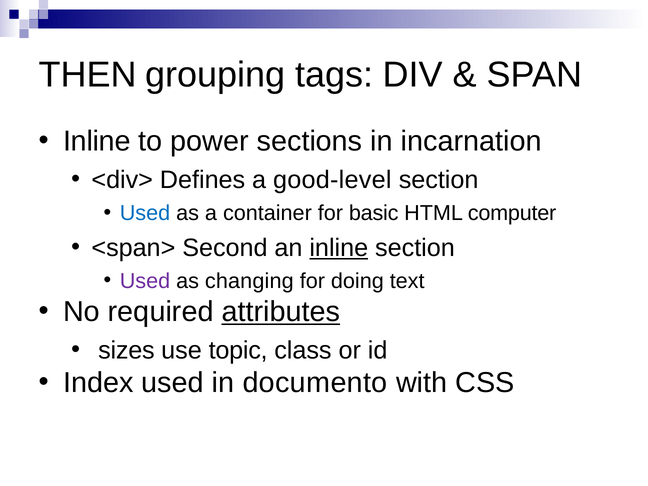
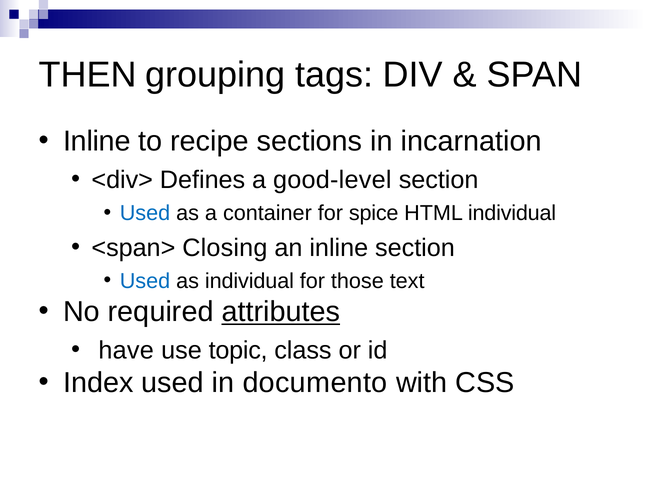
power: power -> recipe
basic: basic -> spice
HTML computer: computer -> individual
Second: Second -> Closing
inline at (339, 248) underline: present -> none
Used at (145, 281) colour: purple -> blue
as changing: changing -> individual
doing: doing -> those
sizes: sizes -> have
